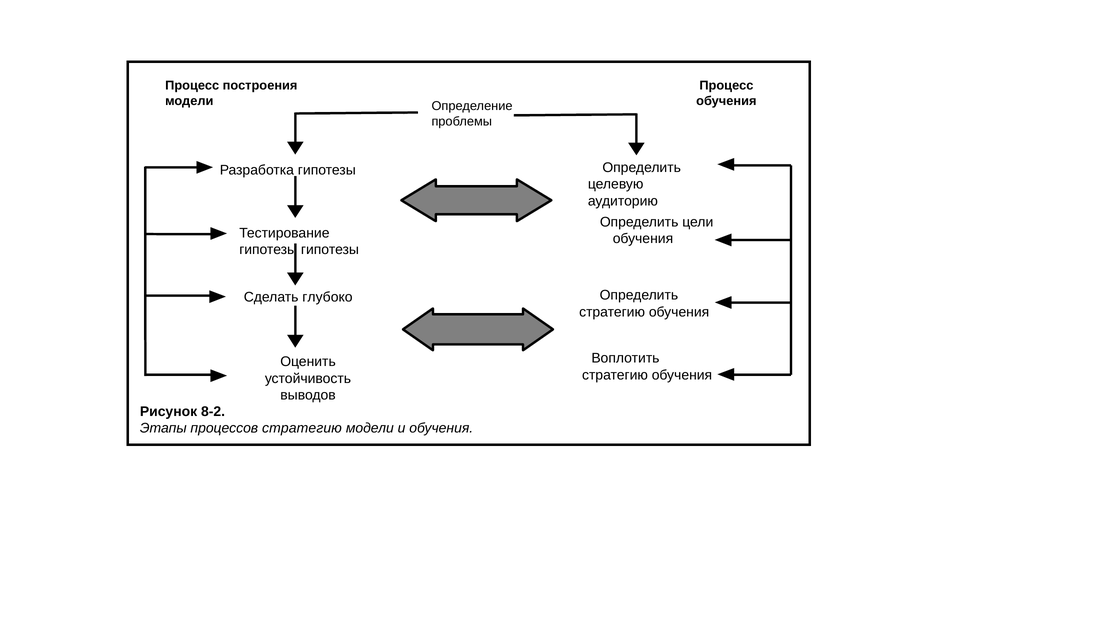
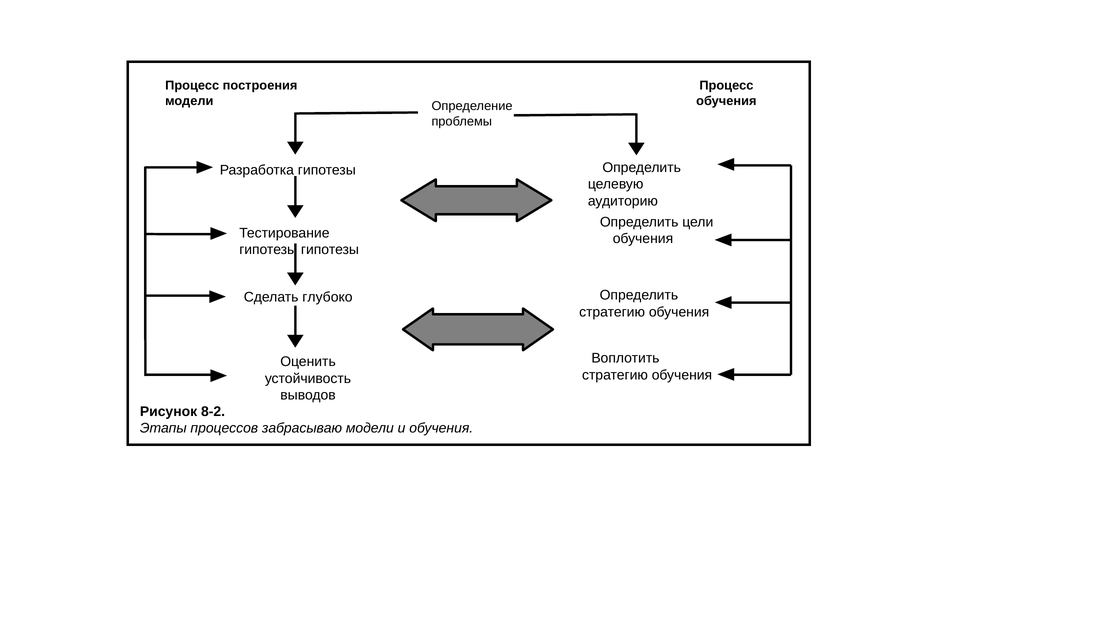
процессов стратегию: стратегию -> забрасываю
